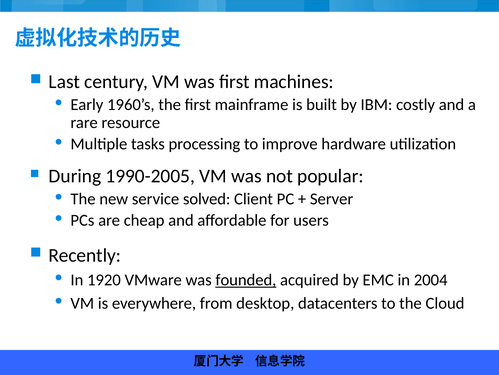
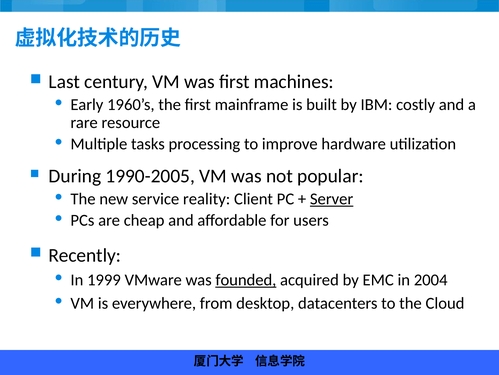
solved: solved -> reality
Server underline: none -> present
1920: 1920 -> 1999
